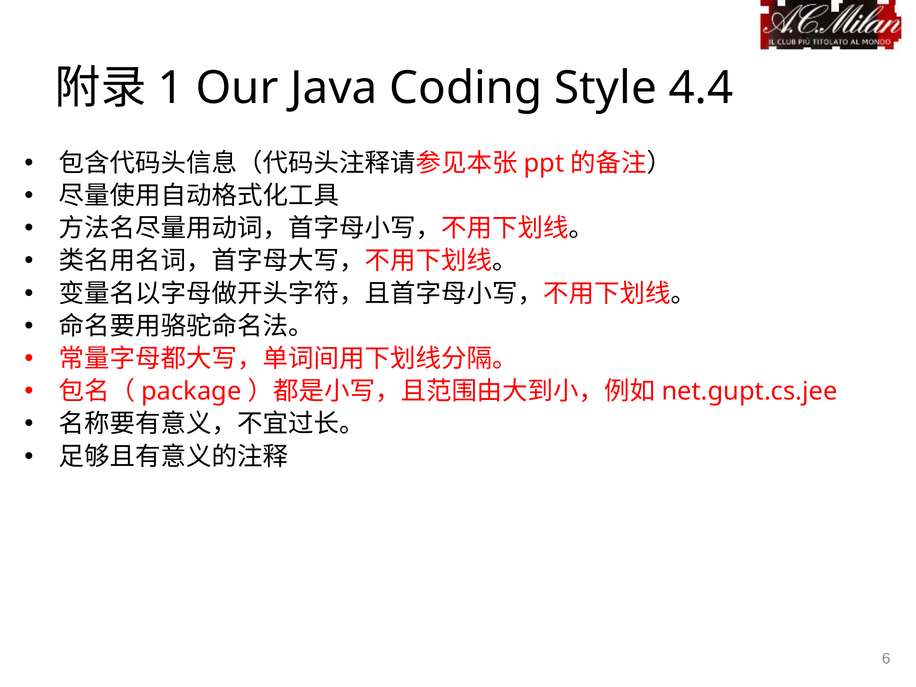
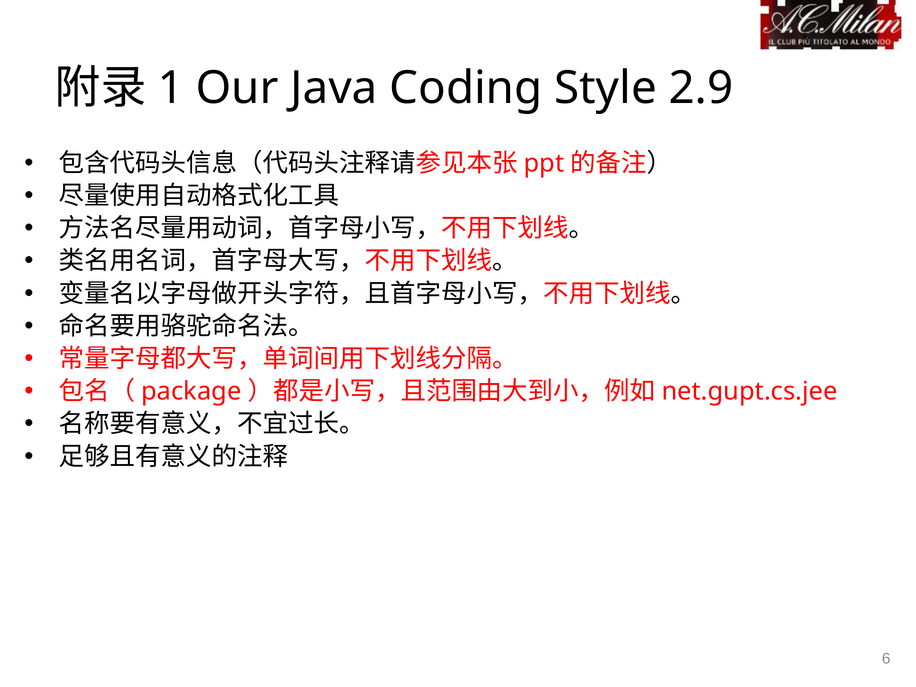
4.4: 4.4 -> 2.9
